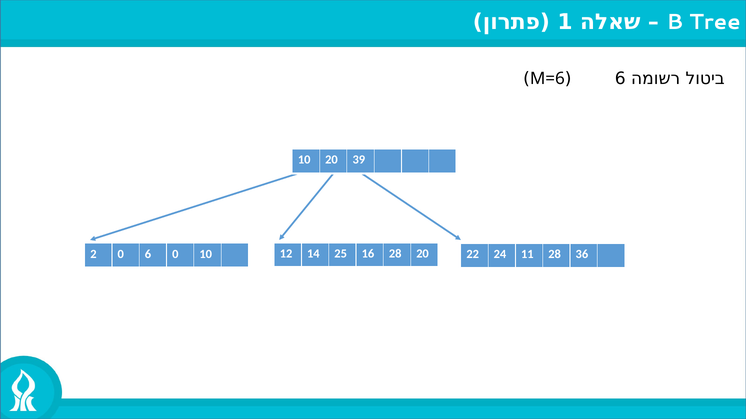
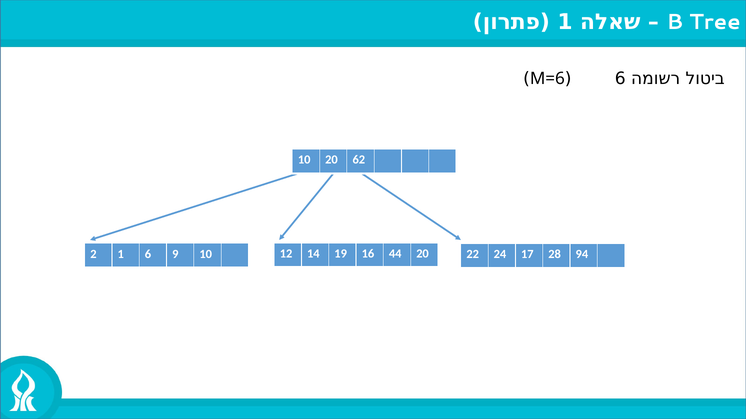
39: 39 -> 62
2 0: 0 -> 1
6 0: 0 -> 9
25: 25 -> 19
16 28: 28 -> 44
11: 11 -> 17
36: 36 -> 94
